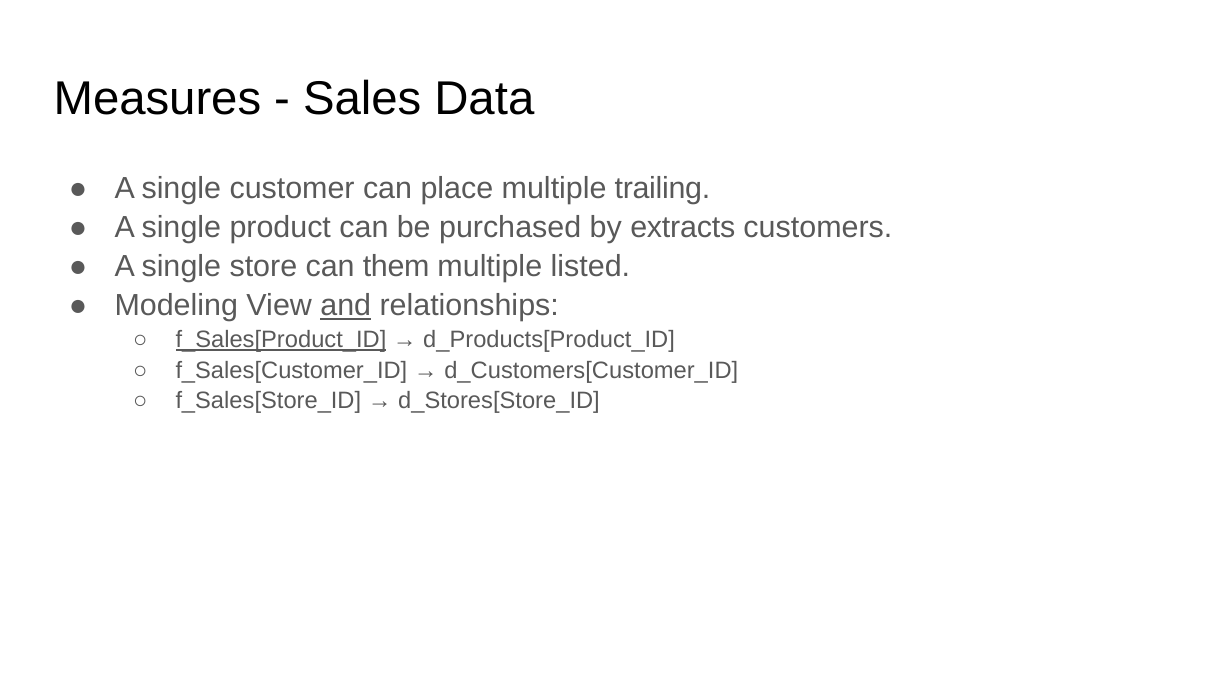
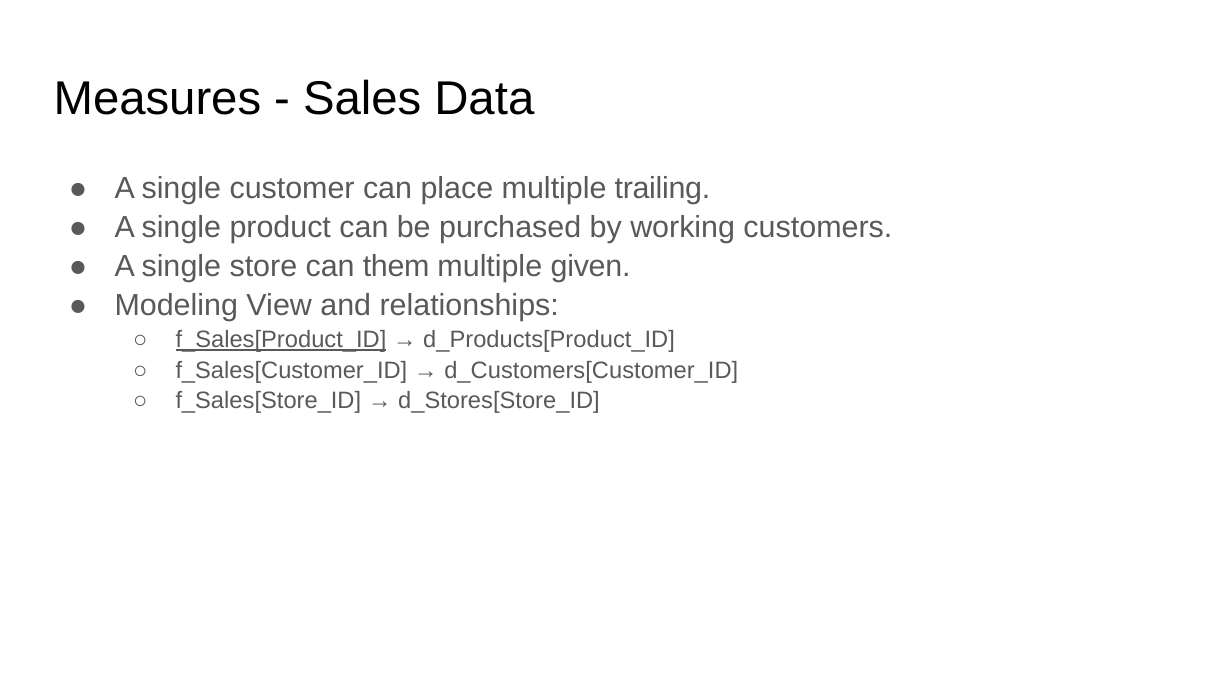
extracts: extracts -> working
listed: listed -> given
and underline: present -> none
